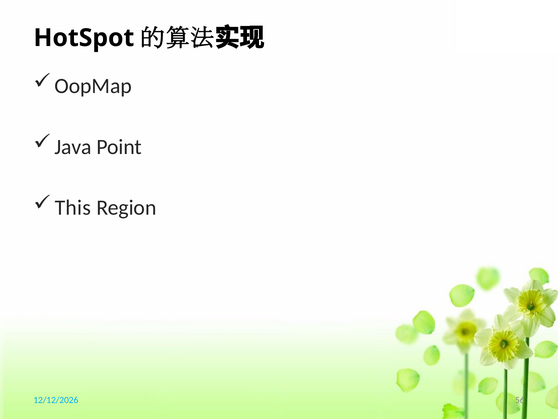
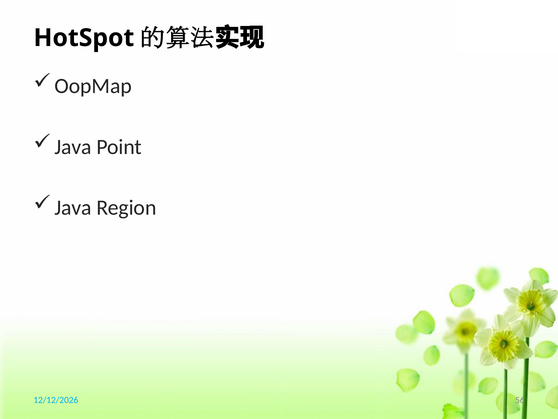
This at (73, 208): This -> Java
